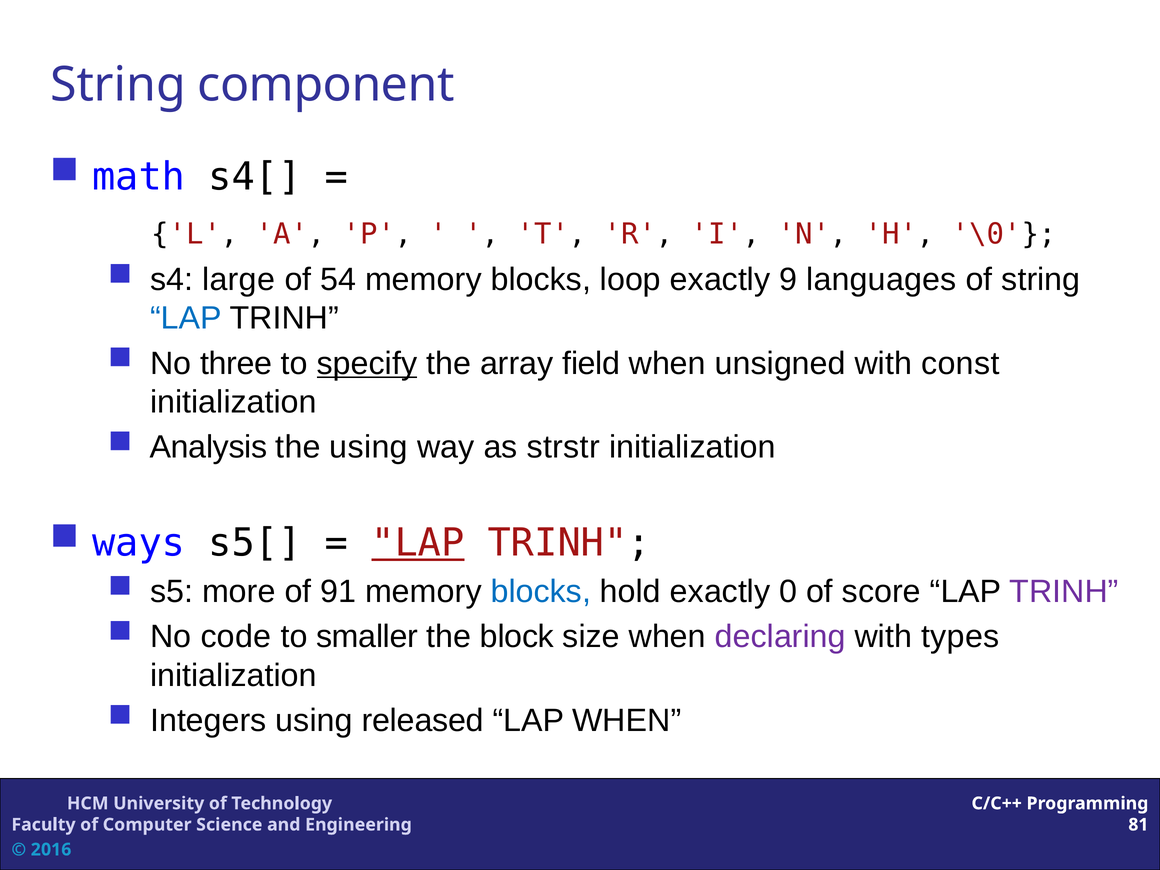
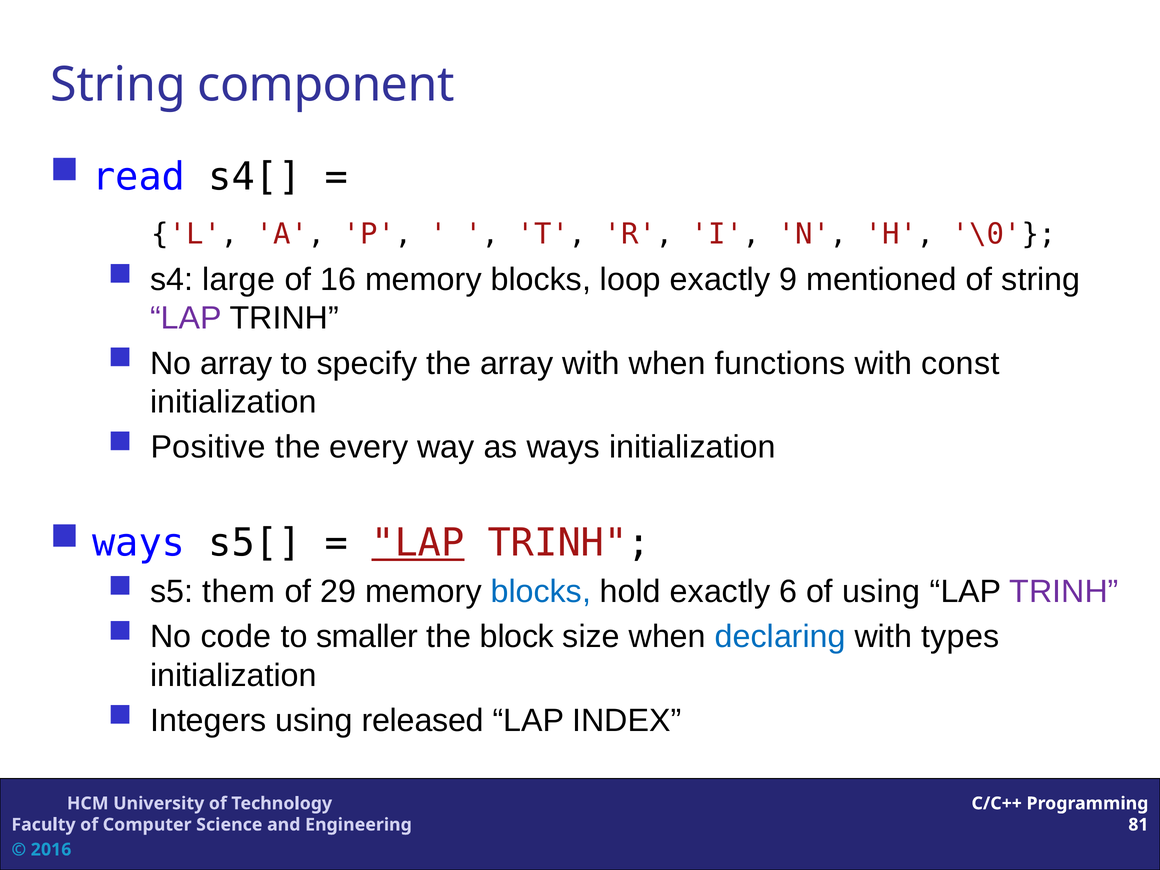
math: math -> read
54: 54 -> 16
languages: languages -> mentioned
LAP at (186, 318) colour: blue -> purple
No three: three -> array
specify underline: present -> none
array field: field -> with
unsigned: unsigned -> functions
Analysis: Analysis -> Positive
the using: using -> every
as strstr: strstr -> ways
more: more -> them
91: 91 -> 29
0: 0 -> 6
of score: score -> using
declaring colour: purple -> blue
LAP WHEN: WHEN -> INDEX
